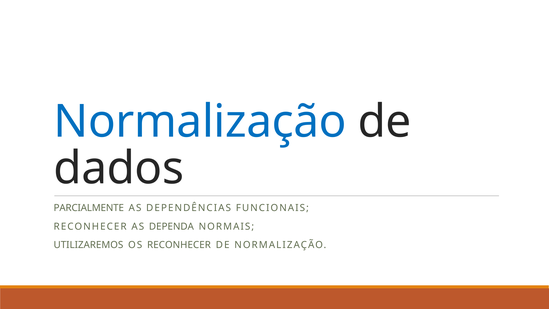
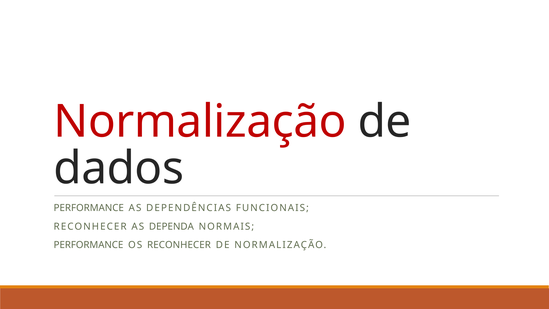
Normalização at (200, 122) colour: blue -> red
PARCIALMENTE at (89, 208): PARCIALMENTE -> PERFORMANCE
UTILIZAREMOS at (88, 245): UTILIZAREMOS -> PERFORMANCE
